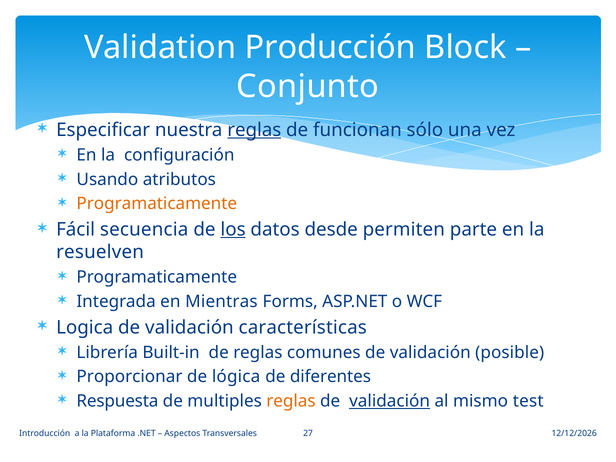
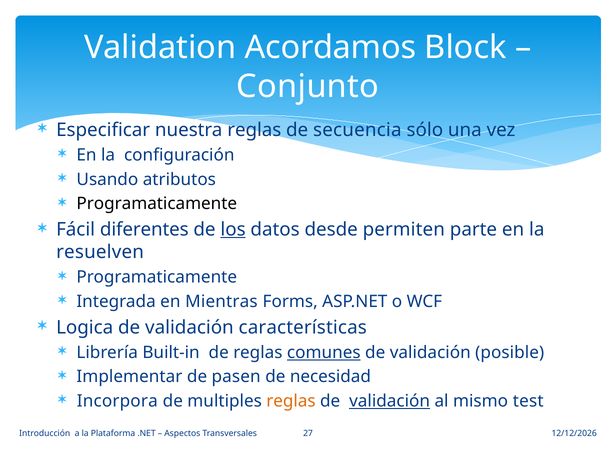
Producción: Producción -> Acordamos
reglas at (254, 130) underline: present -> none
funcionan: funcionan -> secuencia
Programaticamente at (157, 204) colour: orange -> black
secuencia: secuencia -> diferentes
comunes underline: none -> present
Proporcionar: Proporcionar -> Implementar
lógica: lógica -> pasen
diferentes: diferentes -> necesidad
Respuesta: Respuesta -> Incorpora
